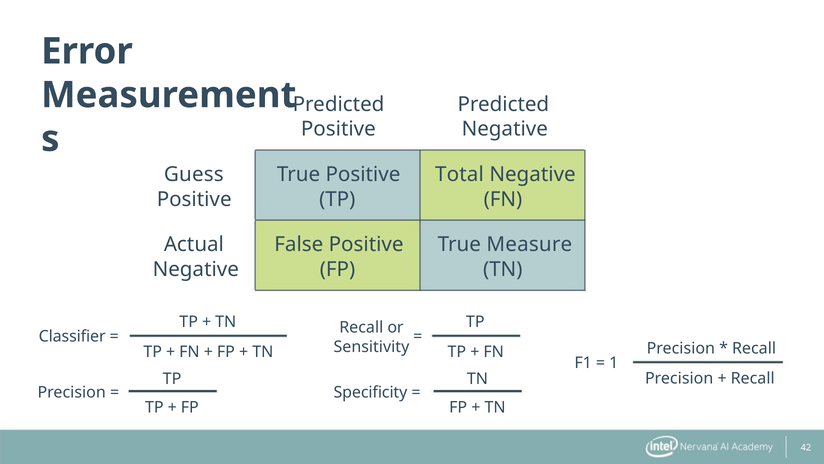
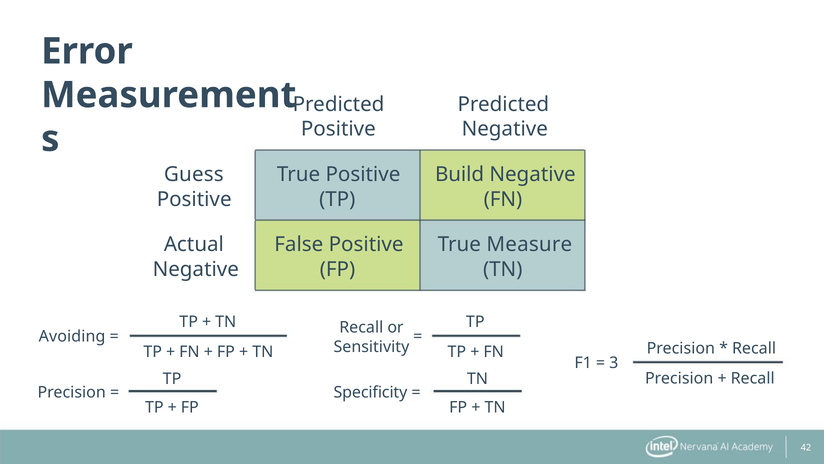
Total: Total -> Build
Classifier: Classifier -> Avoiding
1: 1 -> 3
